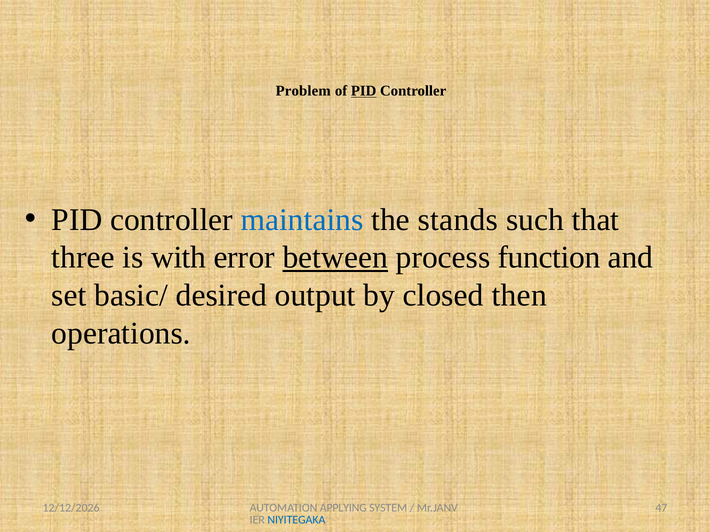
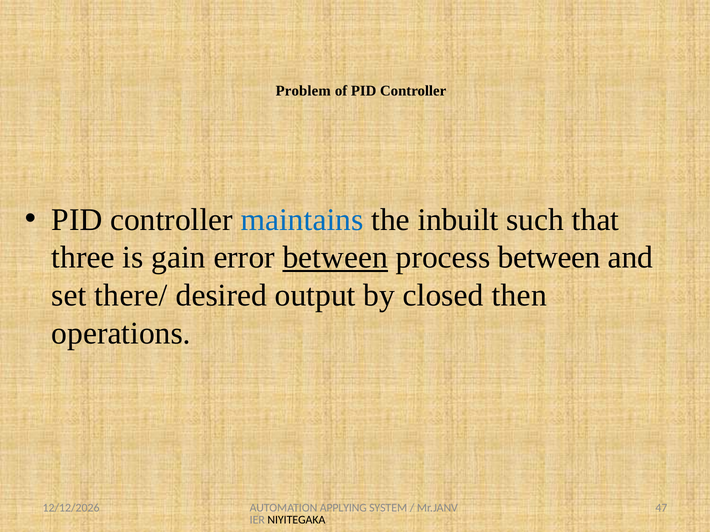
PID at (364, 91) underline: present -> none
stands: stands -> inbuilt
with: with -> gain
process function: function -> between
basic/: basic/ -> there/
NIYITEGAKA colour: blue -> black
